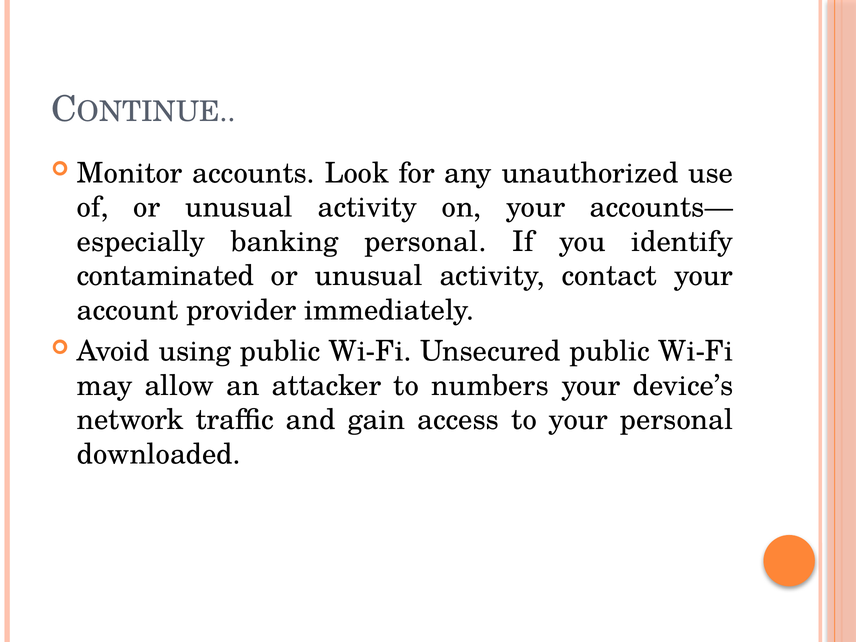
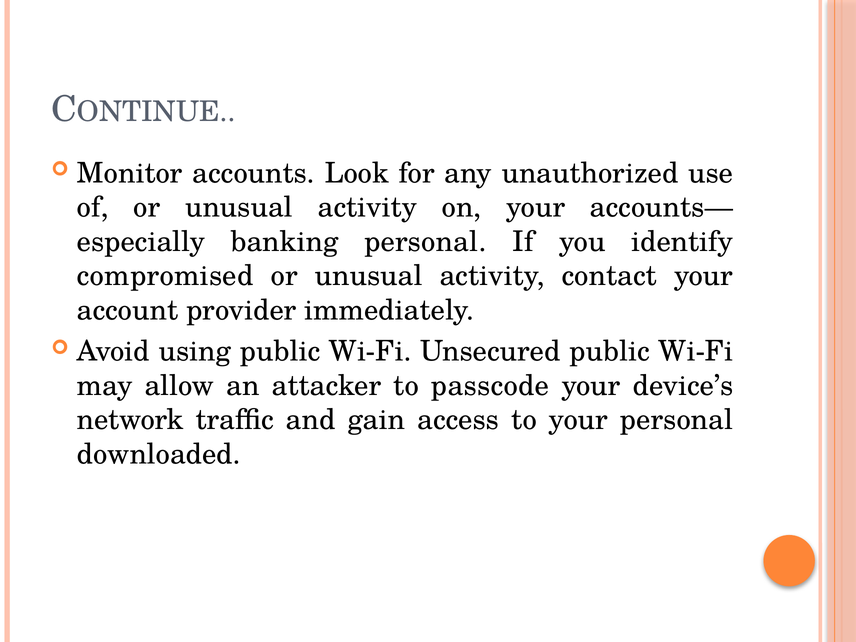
contaminated: contaminated -> compromised
numbers: numbers -> passcode
